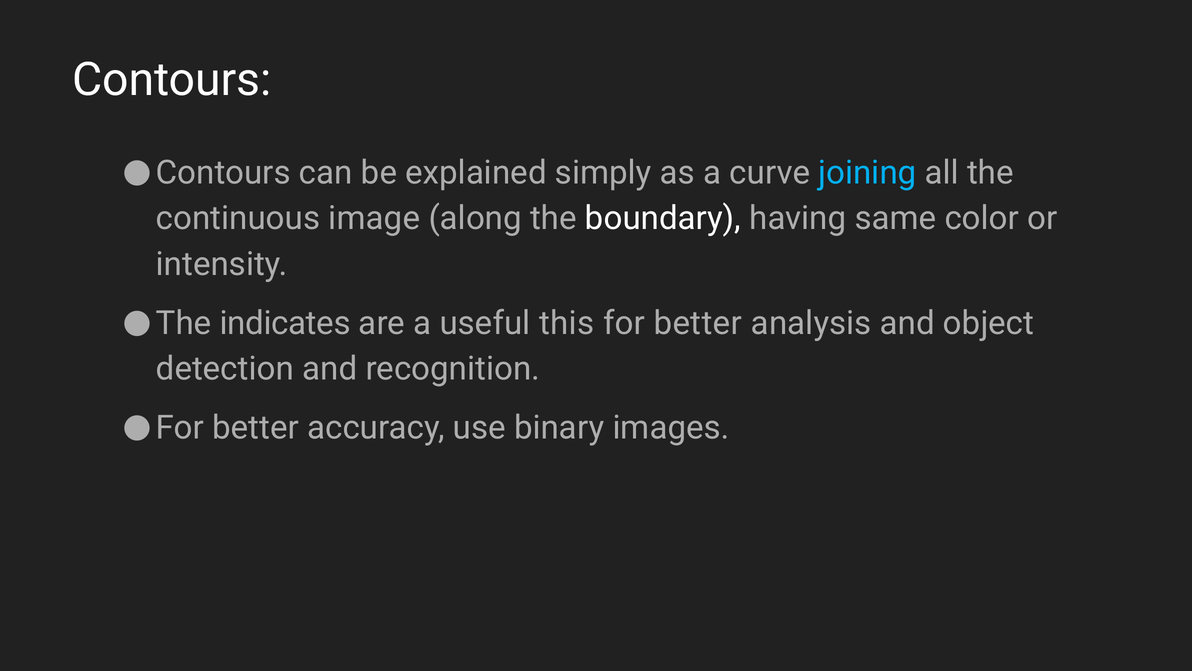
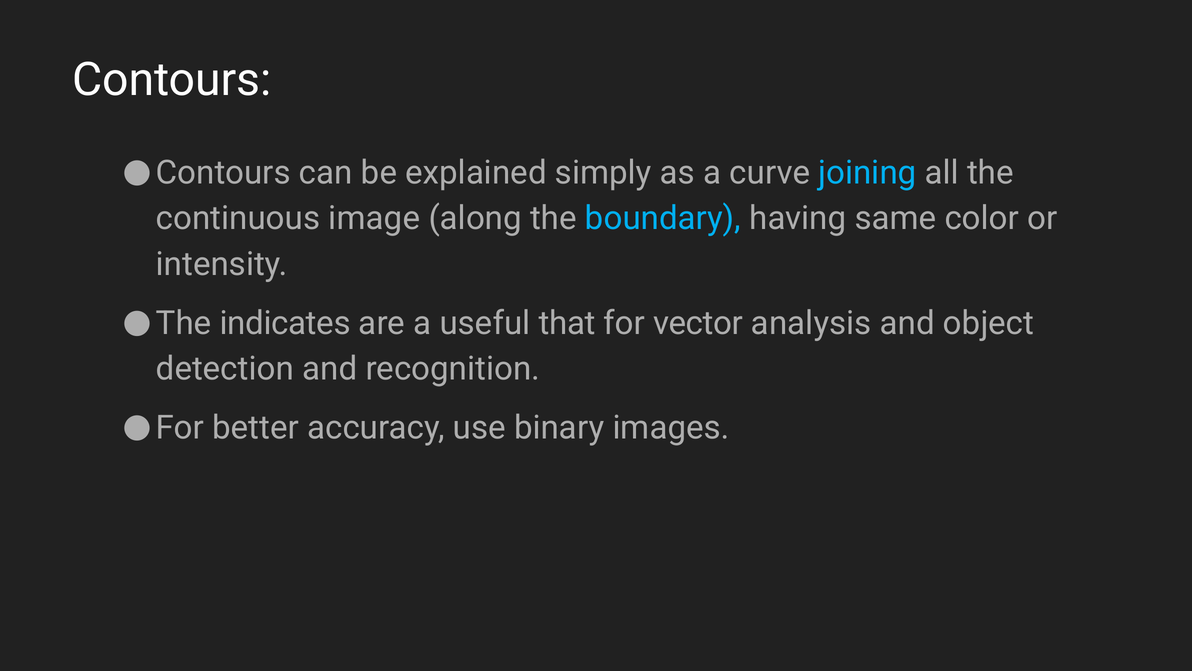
boundary colour: white -> light blue
this: this -> that
for better: better -> vector
